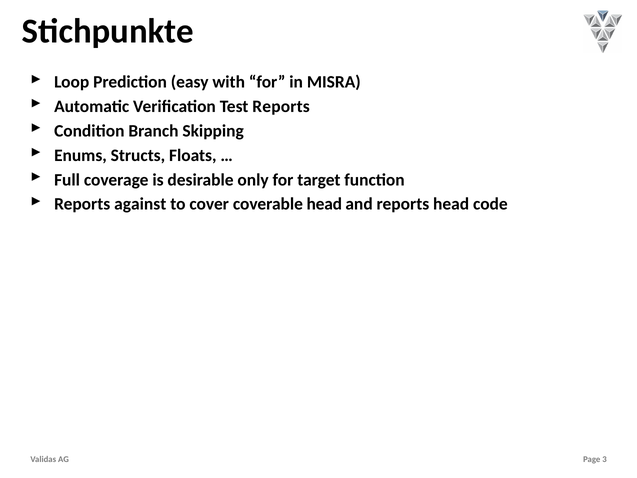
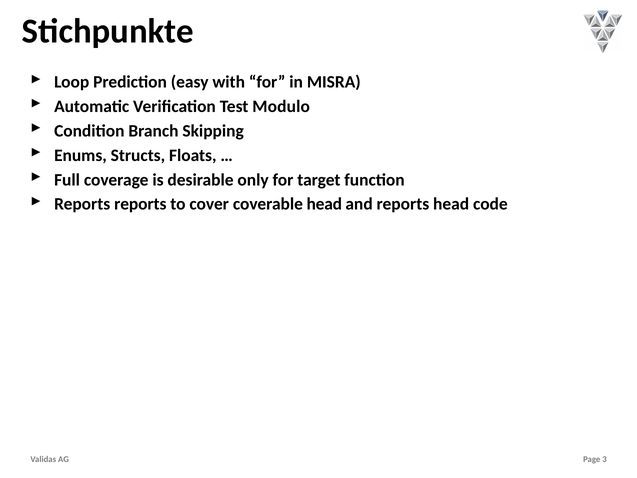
Test Reports: Reports -> Modulo
Reports against: against -> reports
